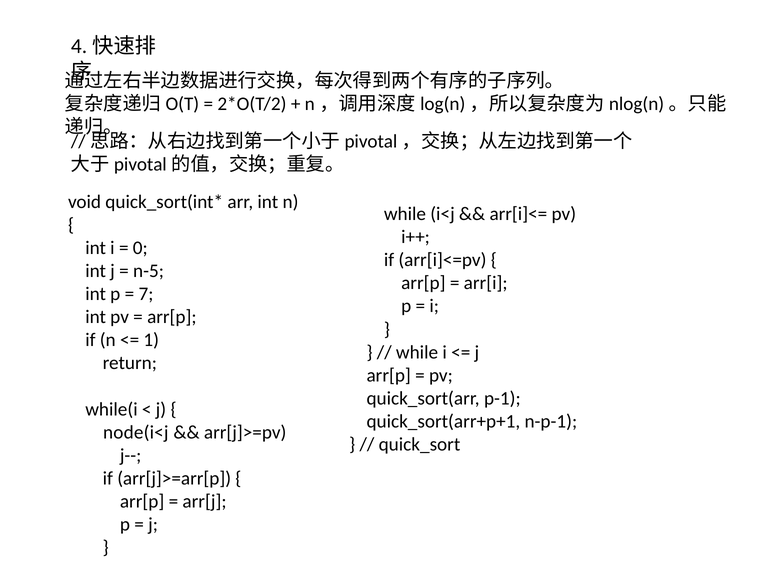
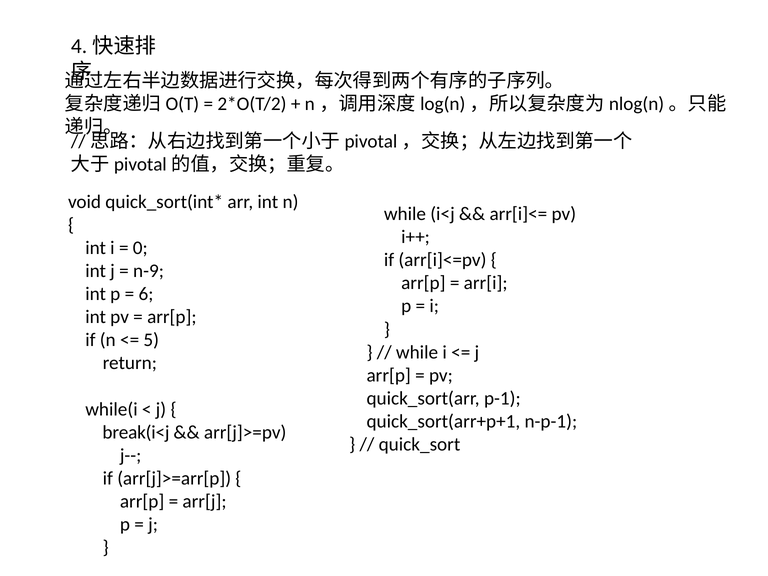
n-5: n-5 -> n-9
7: 7 -> 6
1: 1 -> 5
node(i<j: node(i<j -> break(i<j
